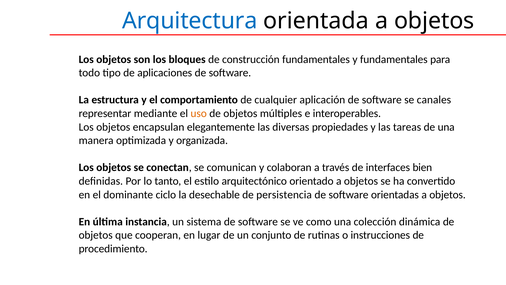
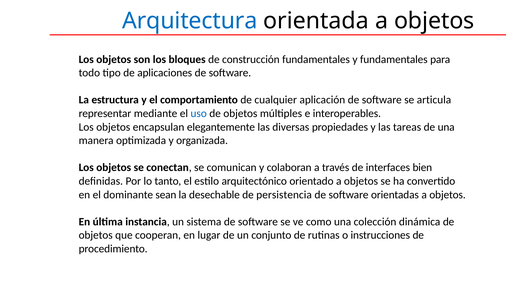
canales: canales -> articula
uso colour: orange -> blue
ciclo: ciclo -> sean
